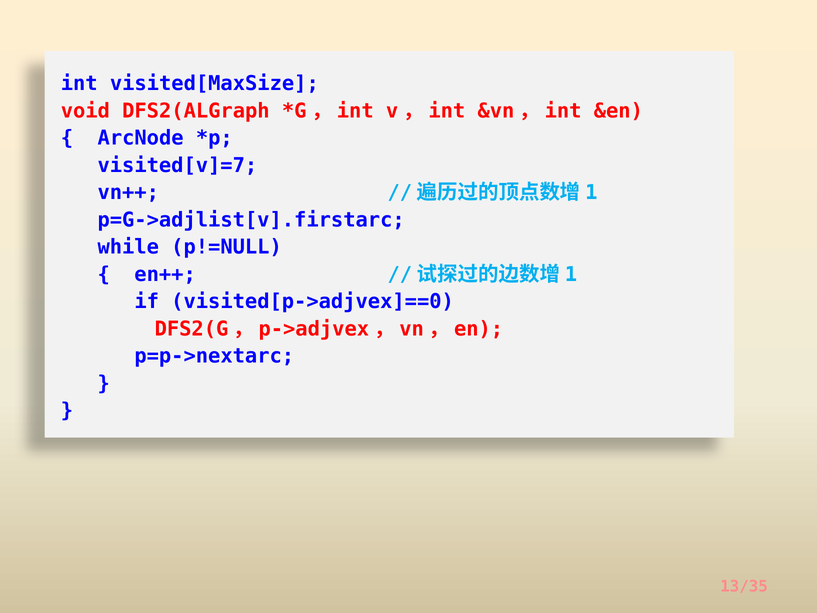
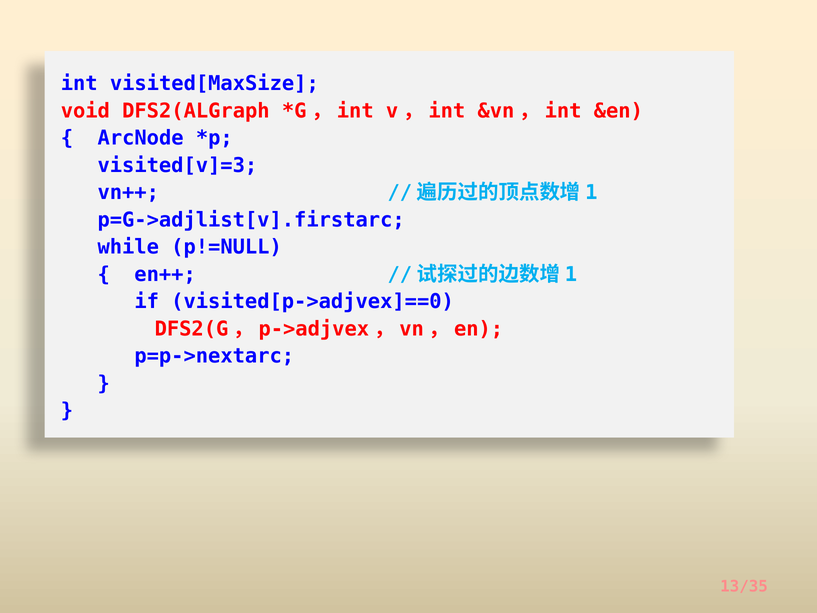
visited[v]=7: visited[v]=7 -> visited[v]=3
